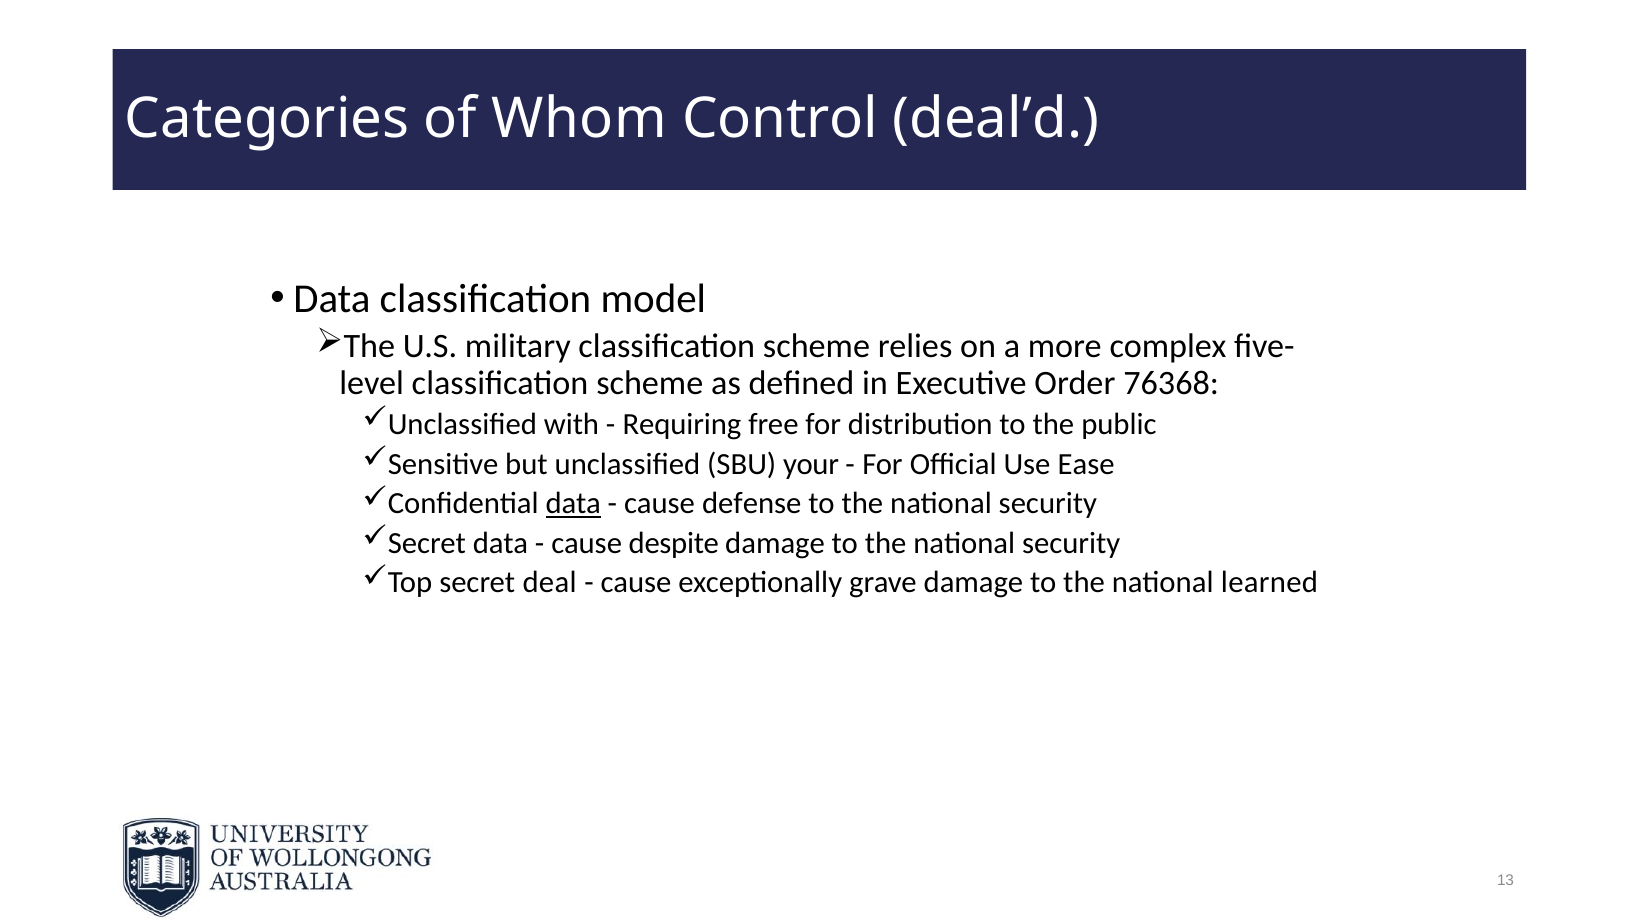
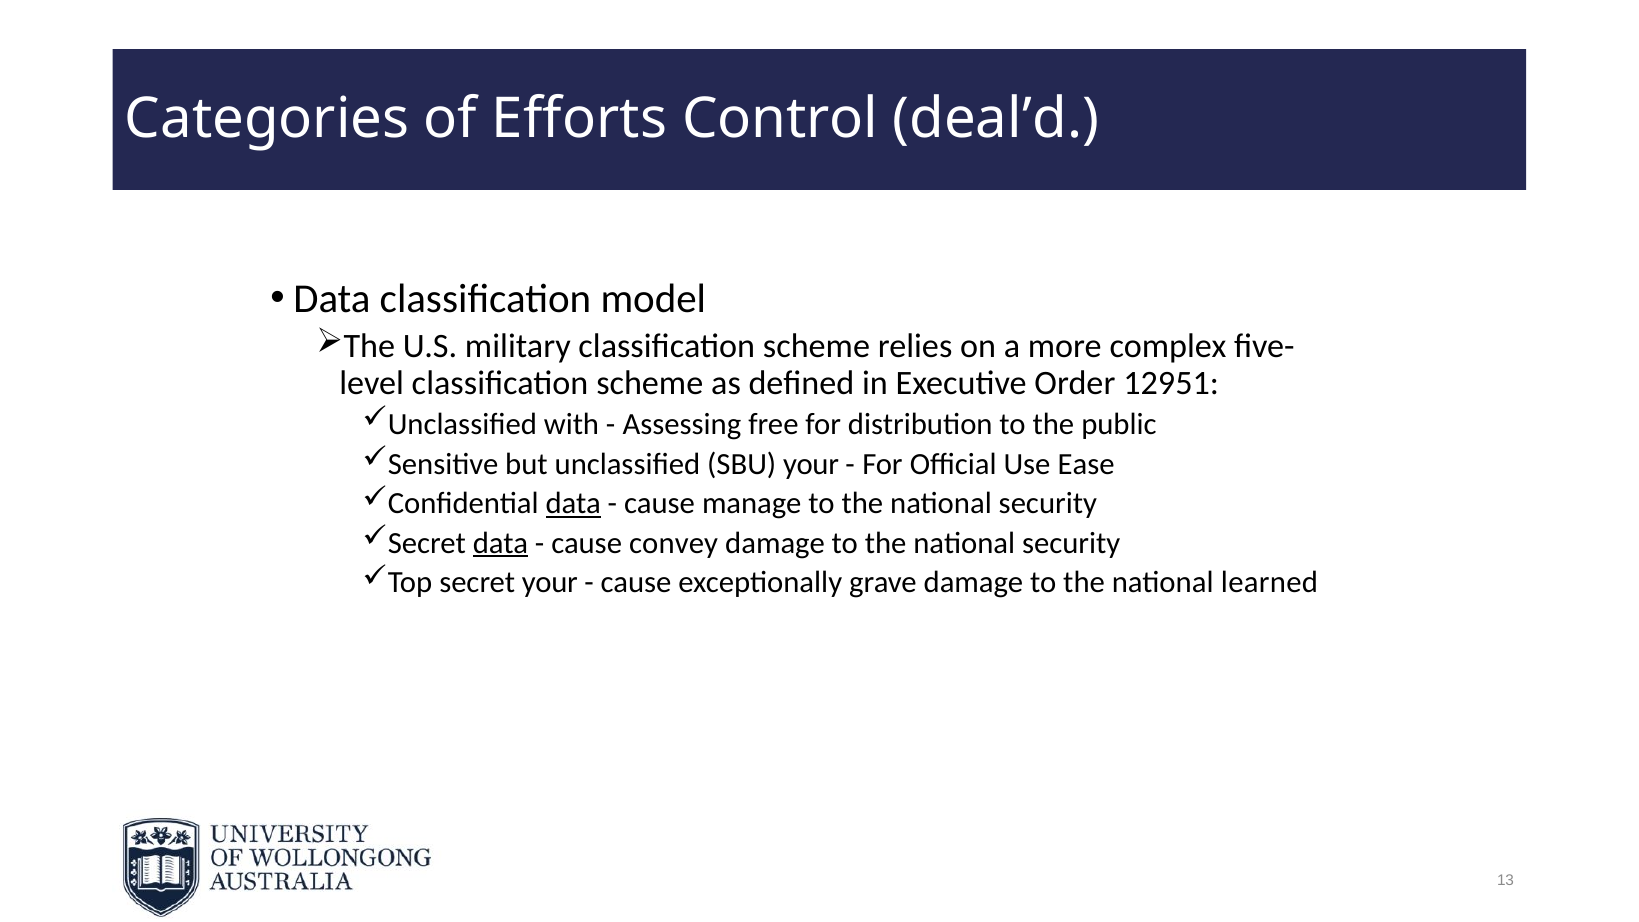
Whom: Whom -> Efforts
76368: 76368 -> 12951
Requiring: Requiring -> Assessing
defense: defense -> manage
data at (500, 543) underline: none -> present
despite: despite -> convey
secret deal: deal -> your
